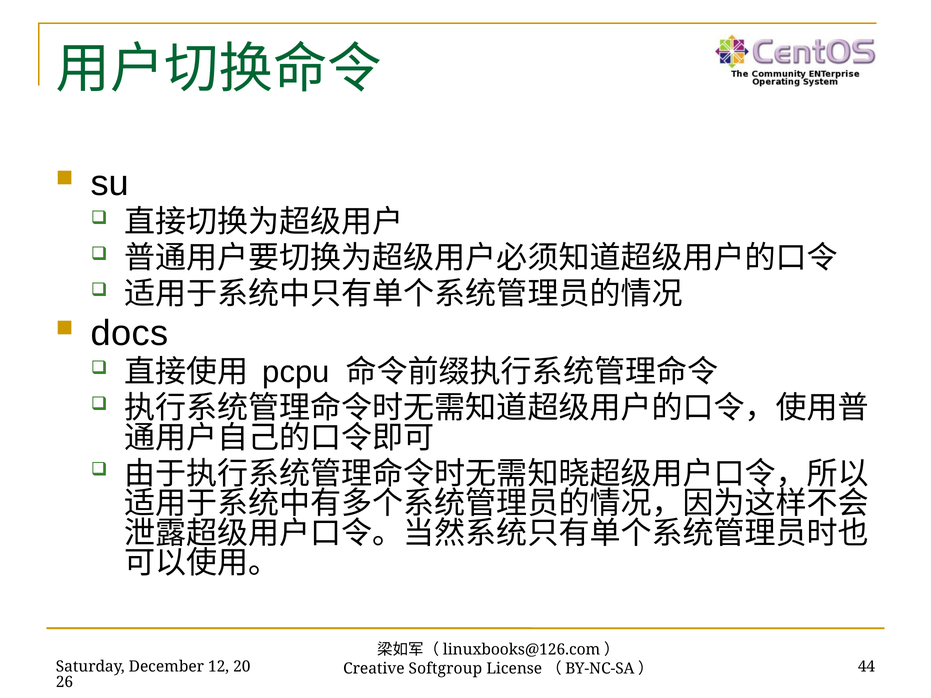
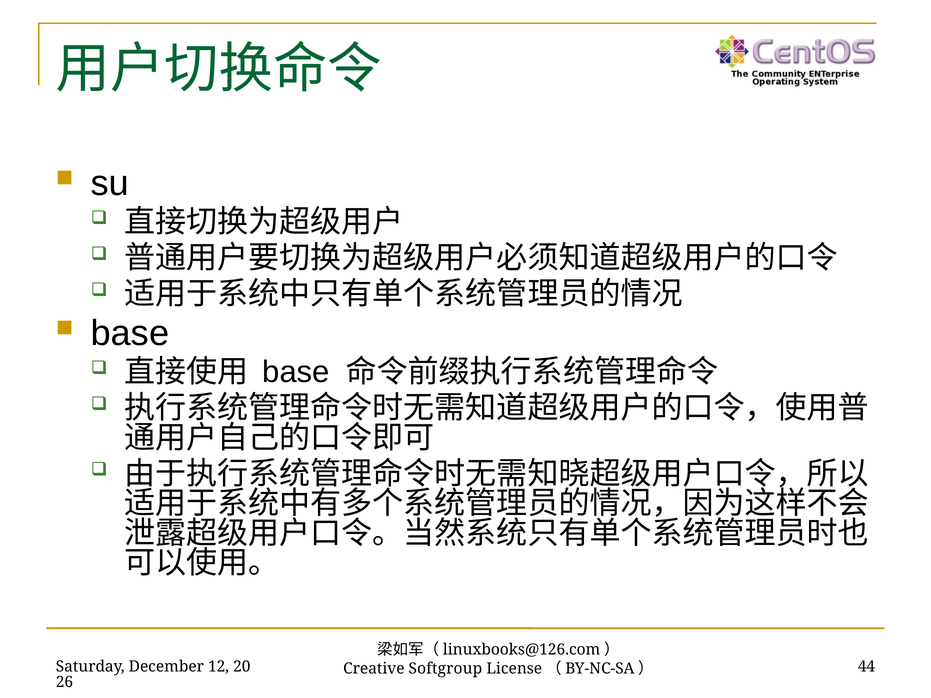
docs at (130, 333): docs -> base
pcpu at (296, 372): pcpu -> base
